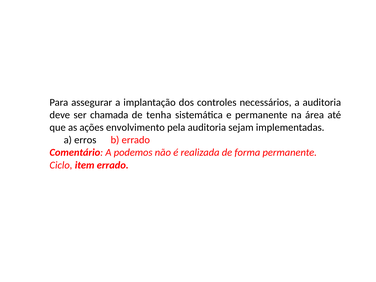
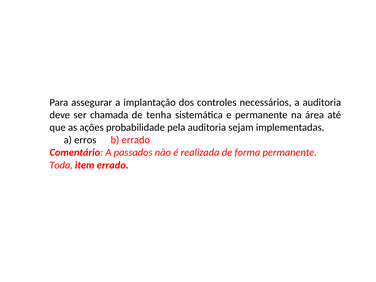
envolvimento: envolvimento -> probabilidade
podemos: podemos -> passados
Ciclo: Ciclo -> Toda
